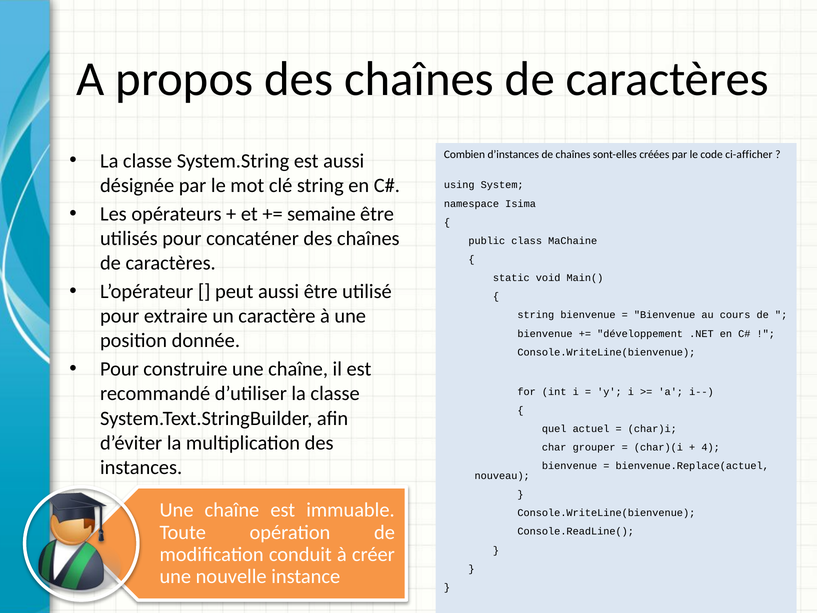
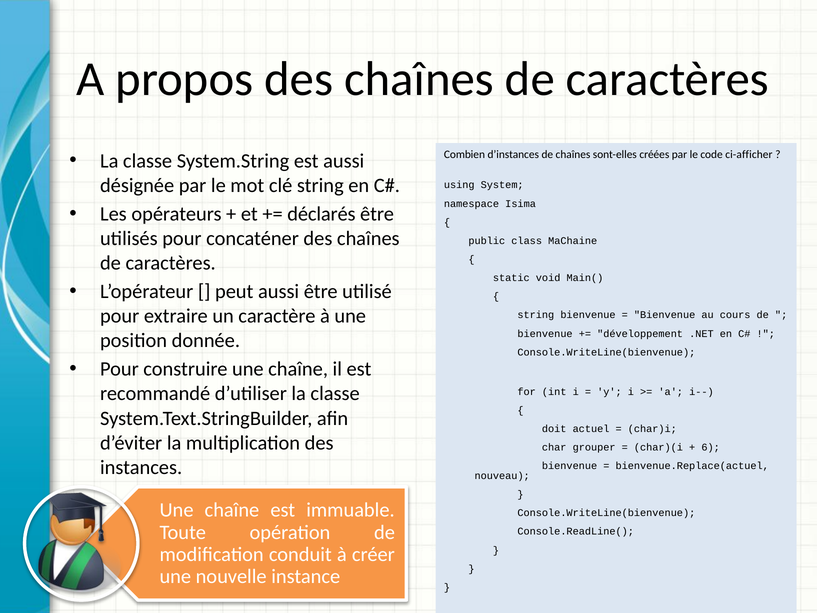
semaine: semaine -> déclarés
quel: quel -> doit
4: 4 -> 6
